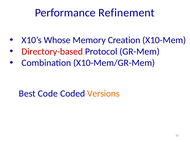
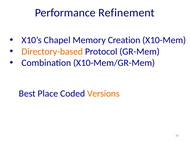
Whose: Whose -> Chapel
Directory-based colour: red -> orange
Code: Code -> Place
